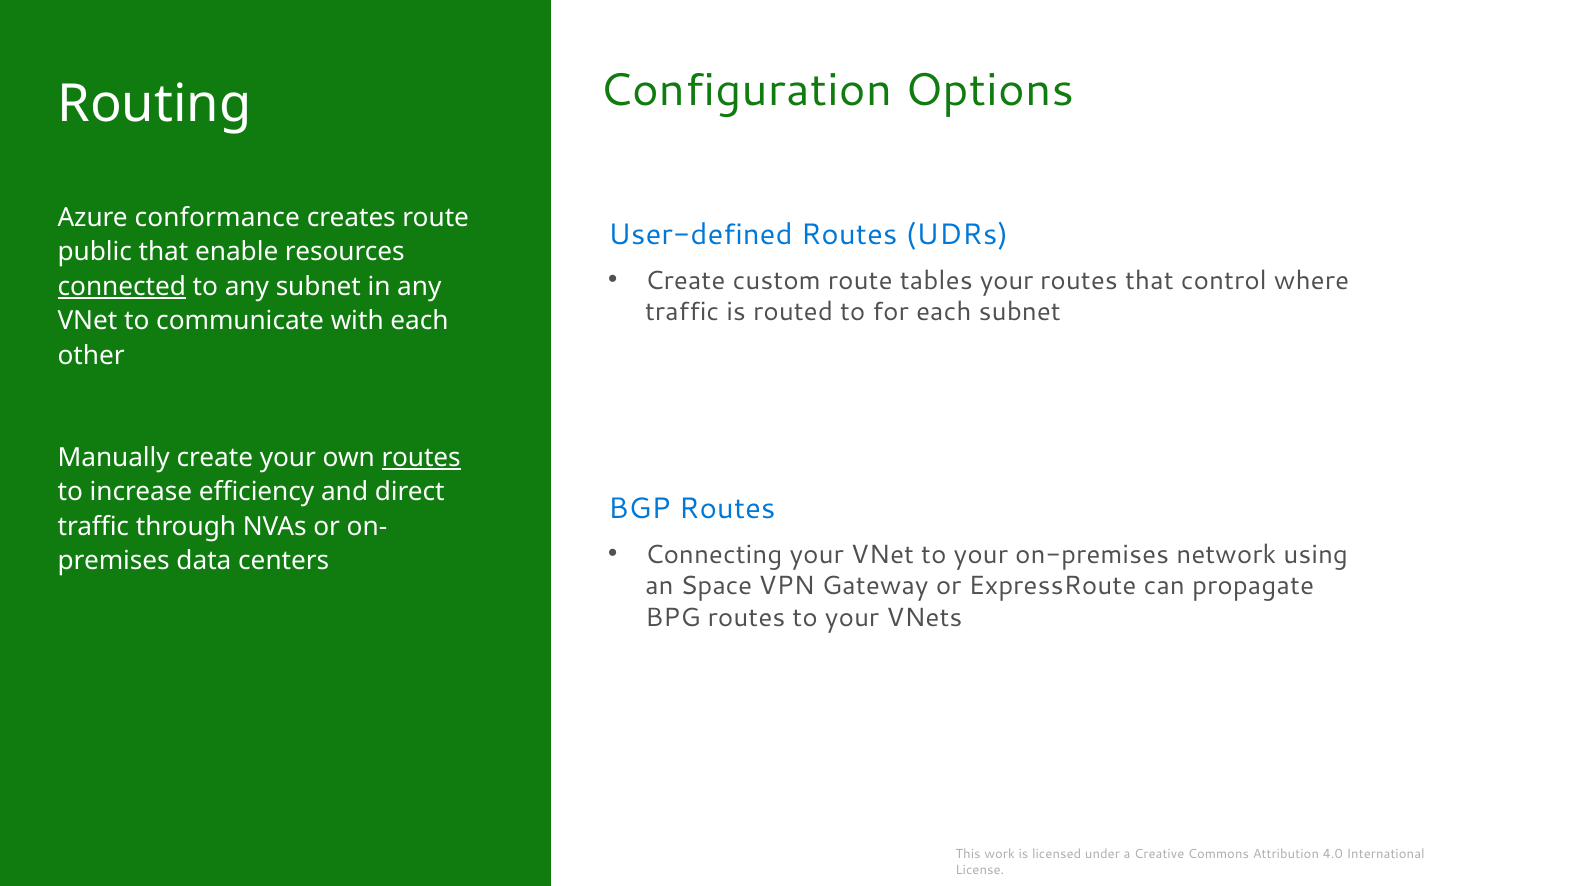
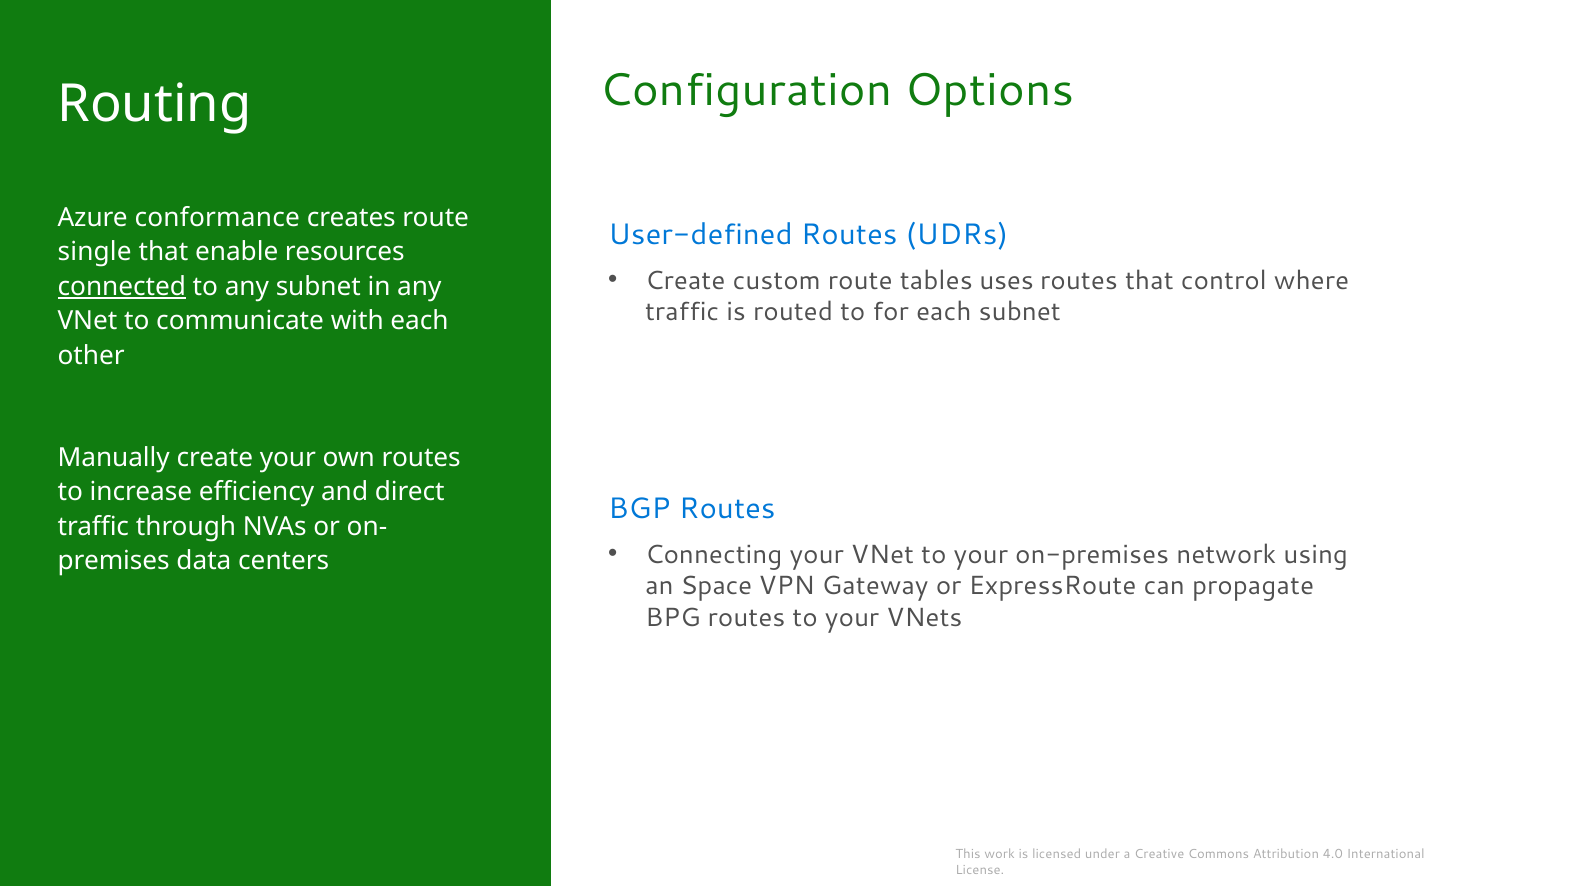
public: public -> single
tables your: your -> uses
routes at (421, 458) underline: present -> none
